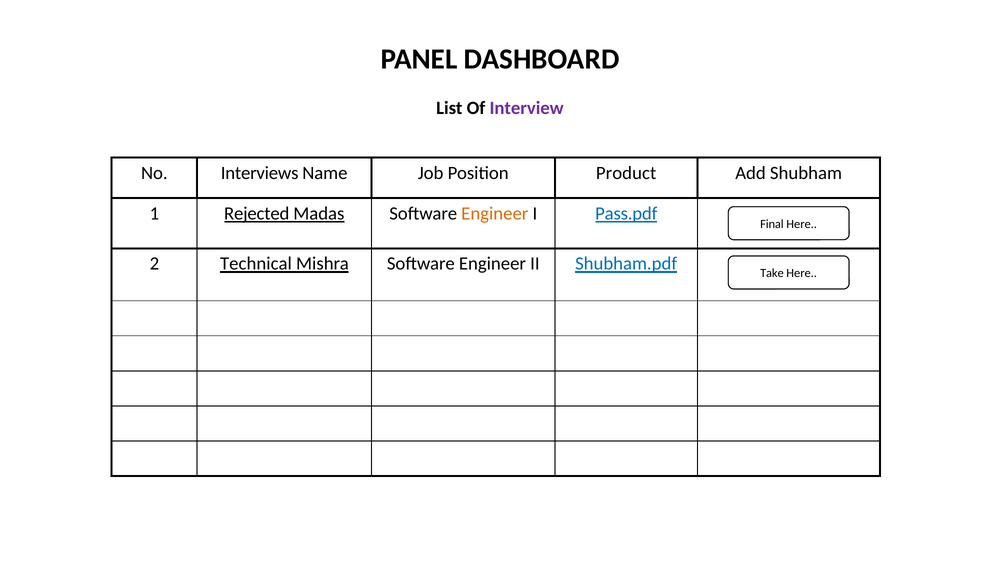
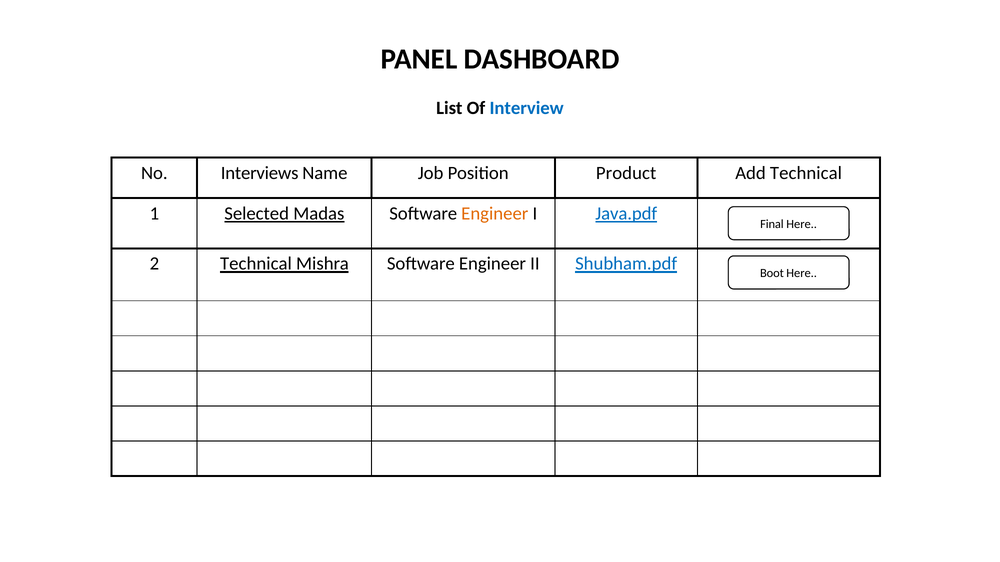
Interview colour: purple -> blue
Add Shubham: Shubham -> Technical
Rejected: Rejected -> Selected
Pass.pdf: Pass.pdf -> Java.pdf
Take: Take -> Boot
